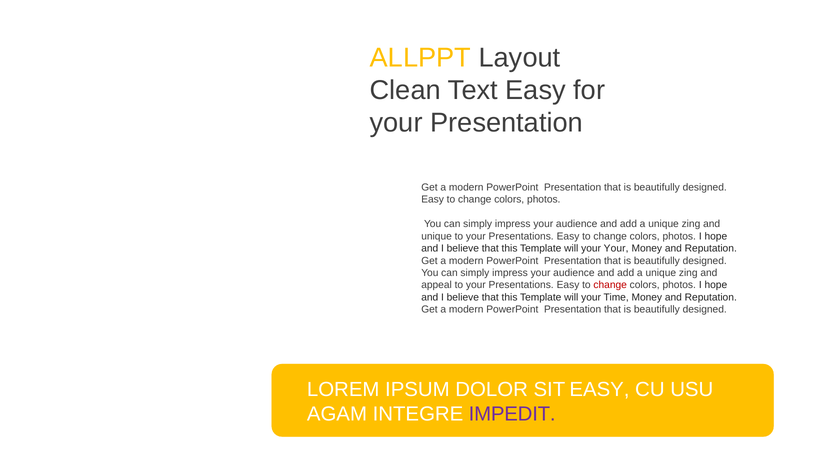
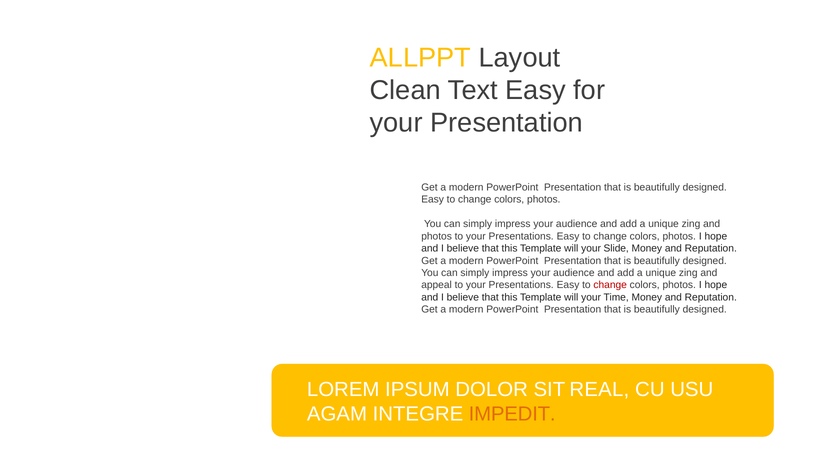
unique at (437, 236): unique -> photos
your Your: Your -> Slide
SIT EASY: EASY -> REAL
IMPEDIT colour: purple -> orange
